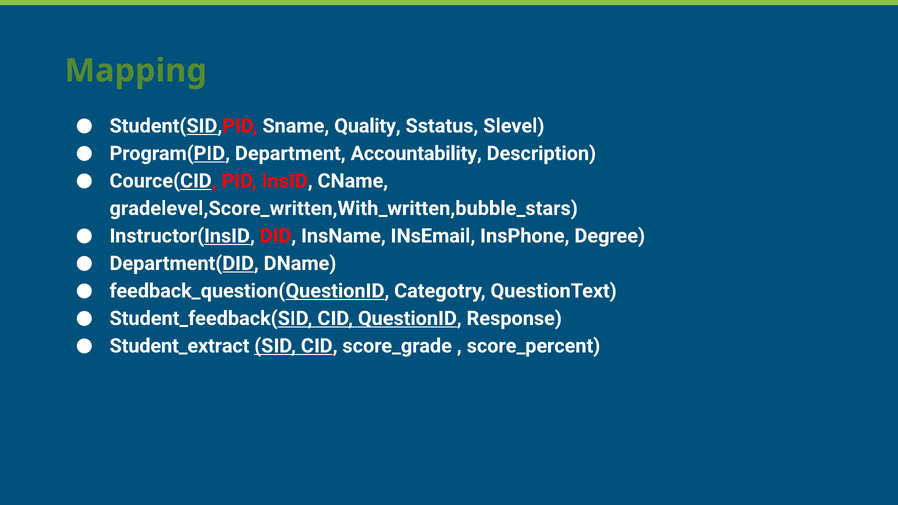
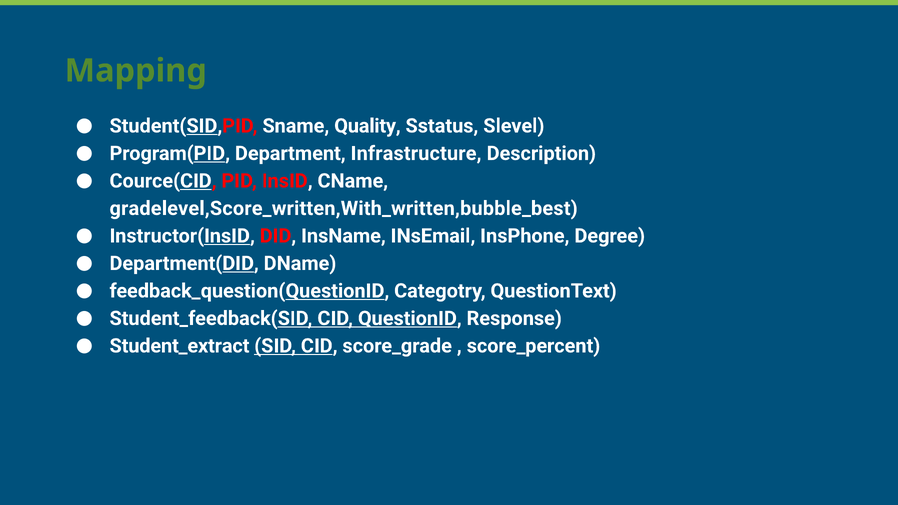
Accountability: Accountability -> Infrastructure
gradelevel,Score_written,With_written,bubble_stars: gradelevel,Score_written,With_written,bubble_stars -> gradelevel,Score_written,With_written,bubble_best
